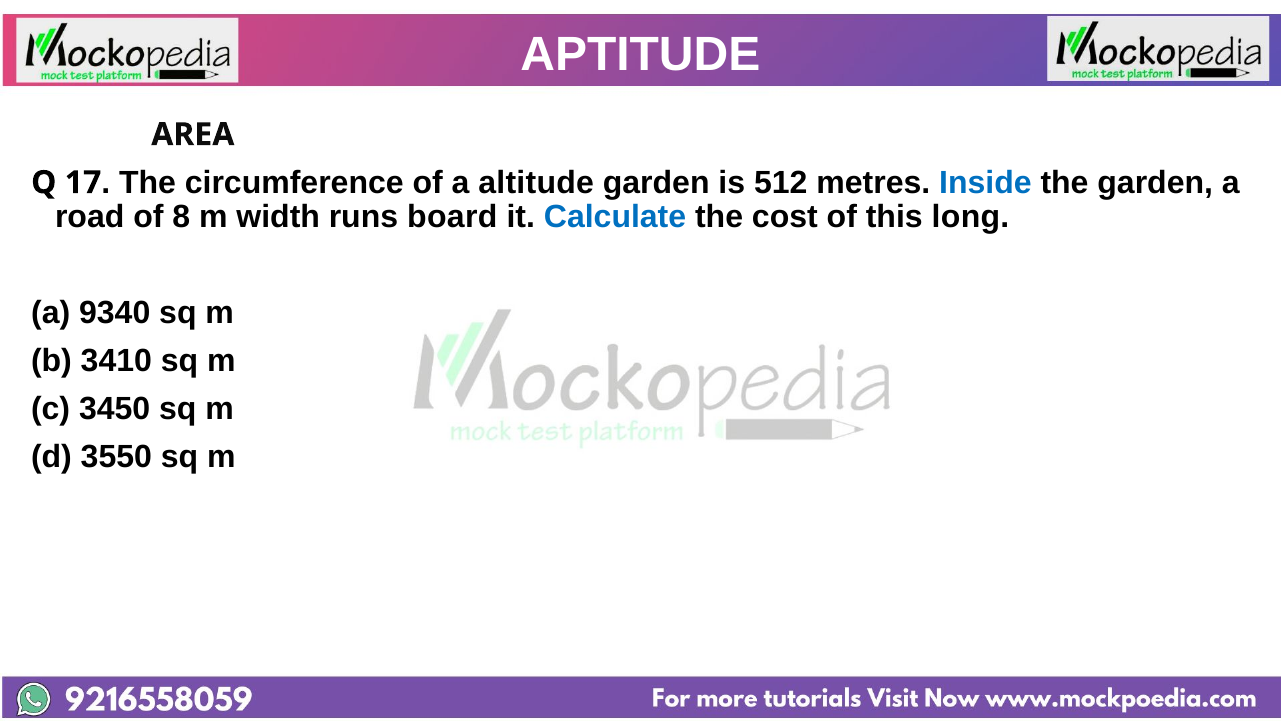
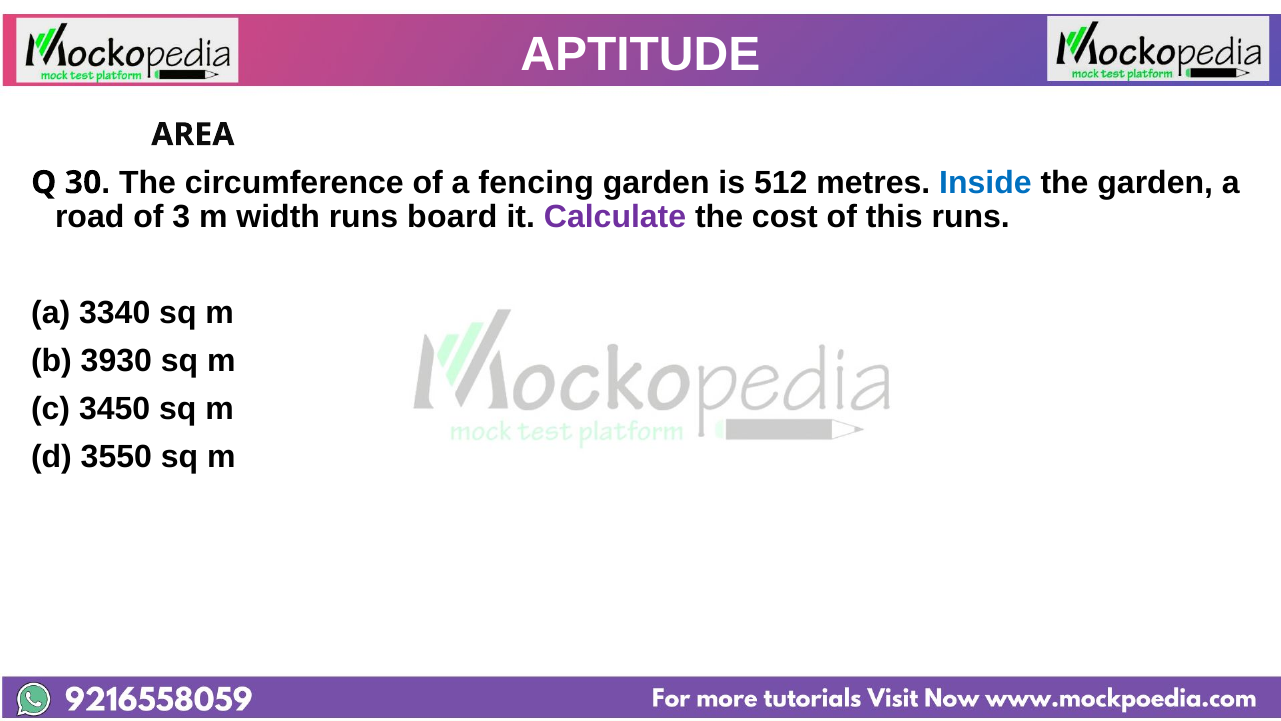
17: 17 -> 30
altitude: altitude -> fencing
8: 8 -> 3
Calculate colour: blue -> purple
this long: long -> runs
9340: 9340 -> 3340
3410: 3410 -> 3930
